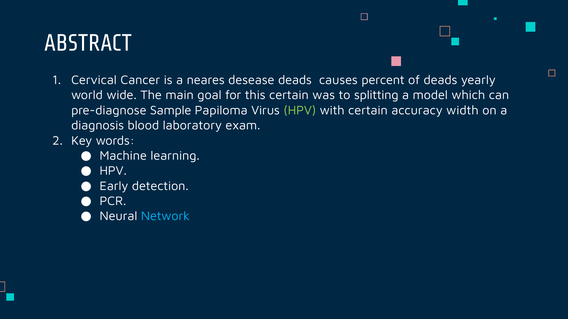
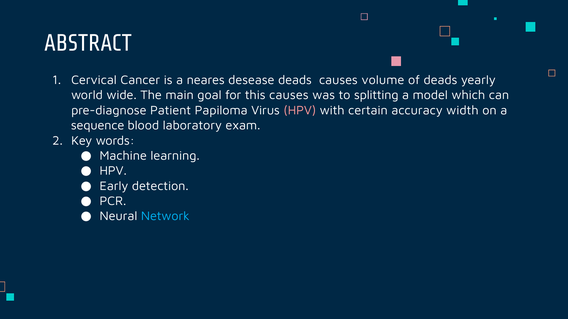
percent: percent -> volume
this certain: certain -> causes
Sample: Sample -> Patient
HPV at (300, 110) colour: light green -> pink
diagnosis: diagnosis -> sequence
